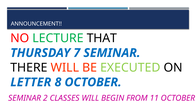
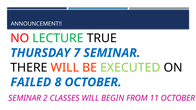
THAT: THAT -> TRUE
LETTER: LETTER -> FAILED
